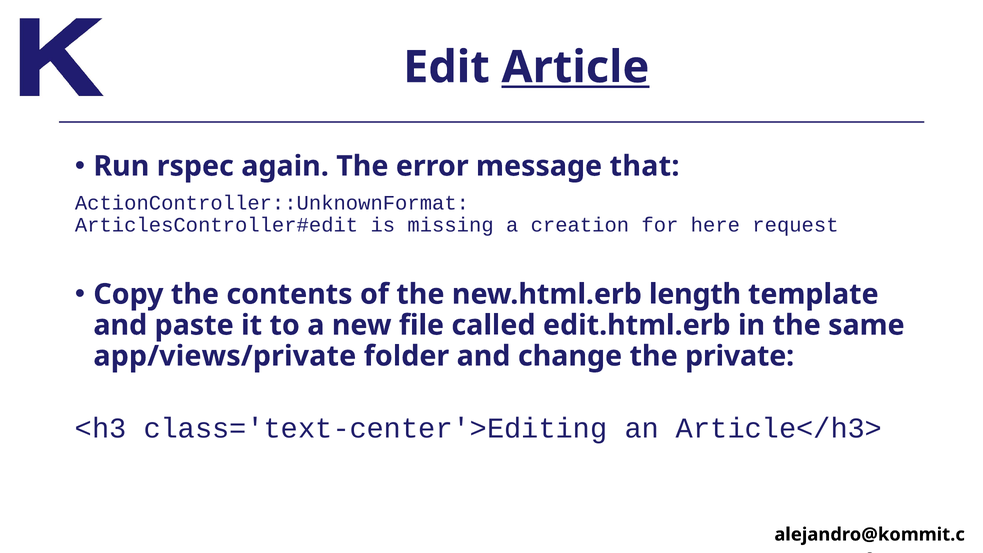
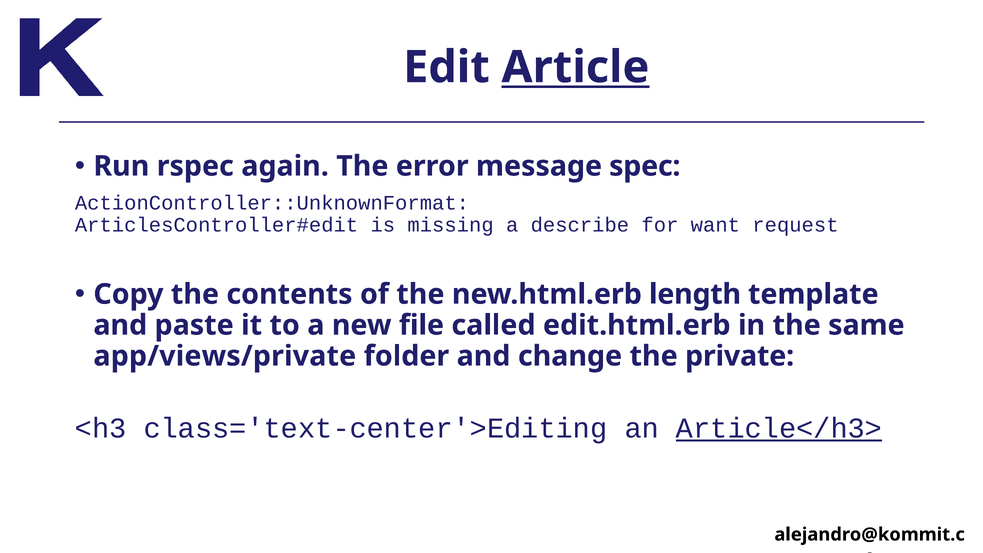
that: that -> spec
creation: creation -> describe
here: here -> want
Article</h3> underline: none -> present
